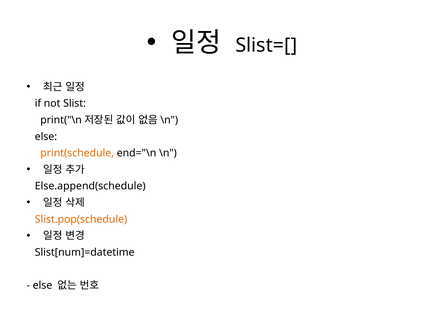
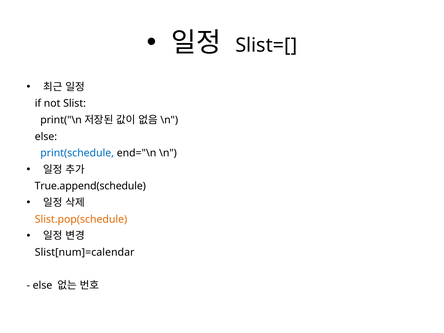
print(schedule colour: orange -> blue
Else.append(schedule: Else.append(schedule -> True.append(schedule
Slist[num]=datetime: Slist[num]=datetime -> Slist[num]=calendar
